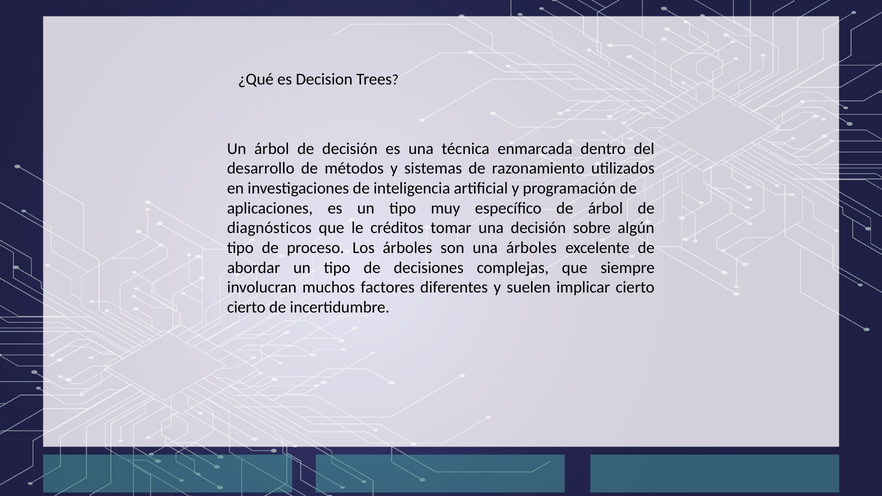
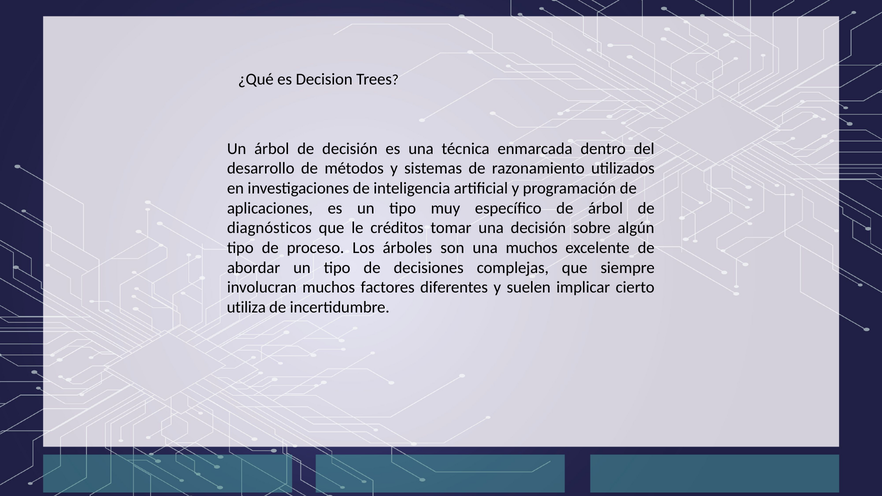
una árboles: árboles -> muchos
cierto at (246, 307): cierto -> utiliza
